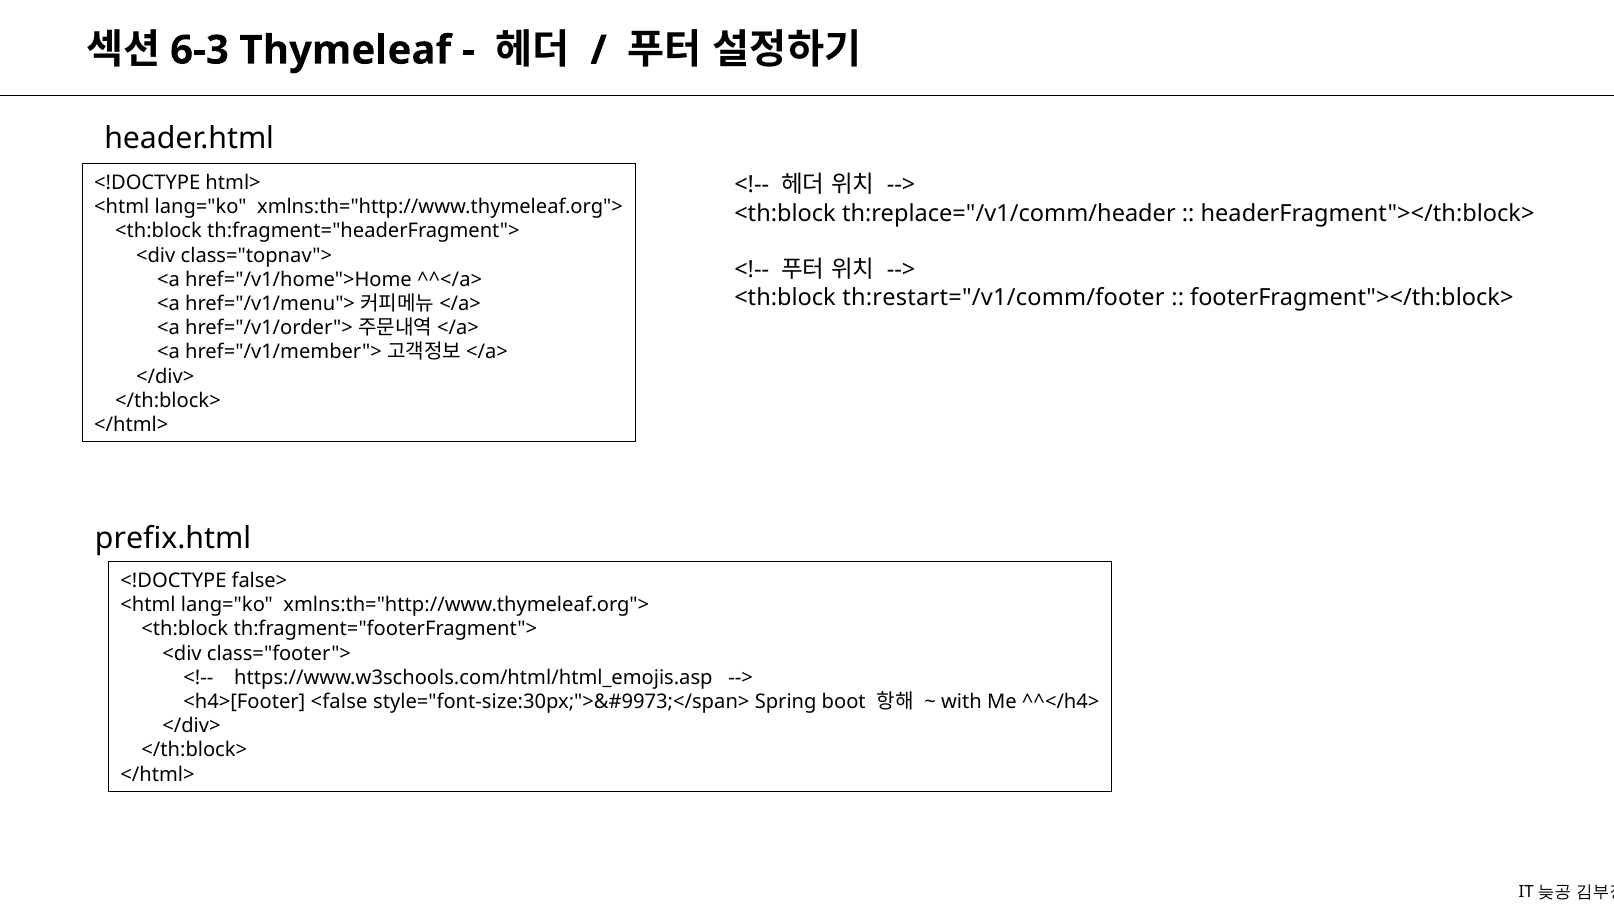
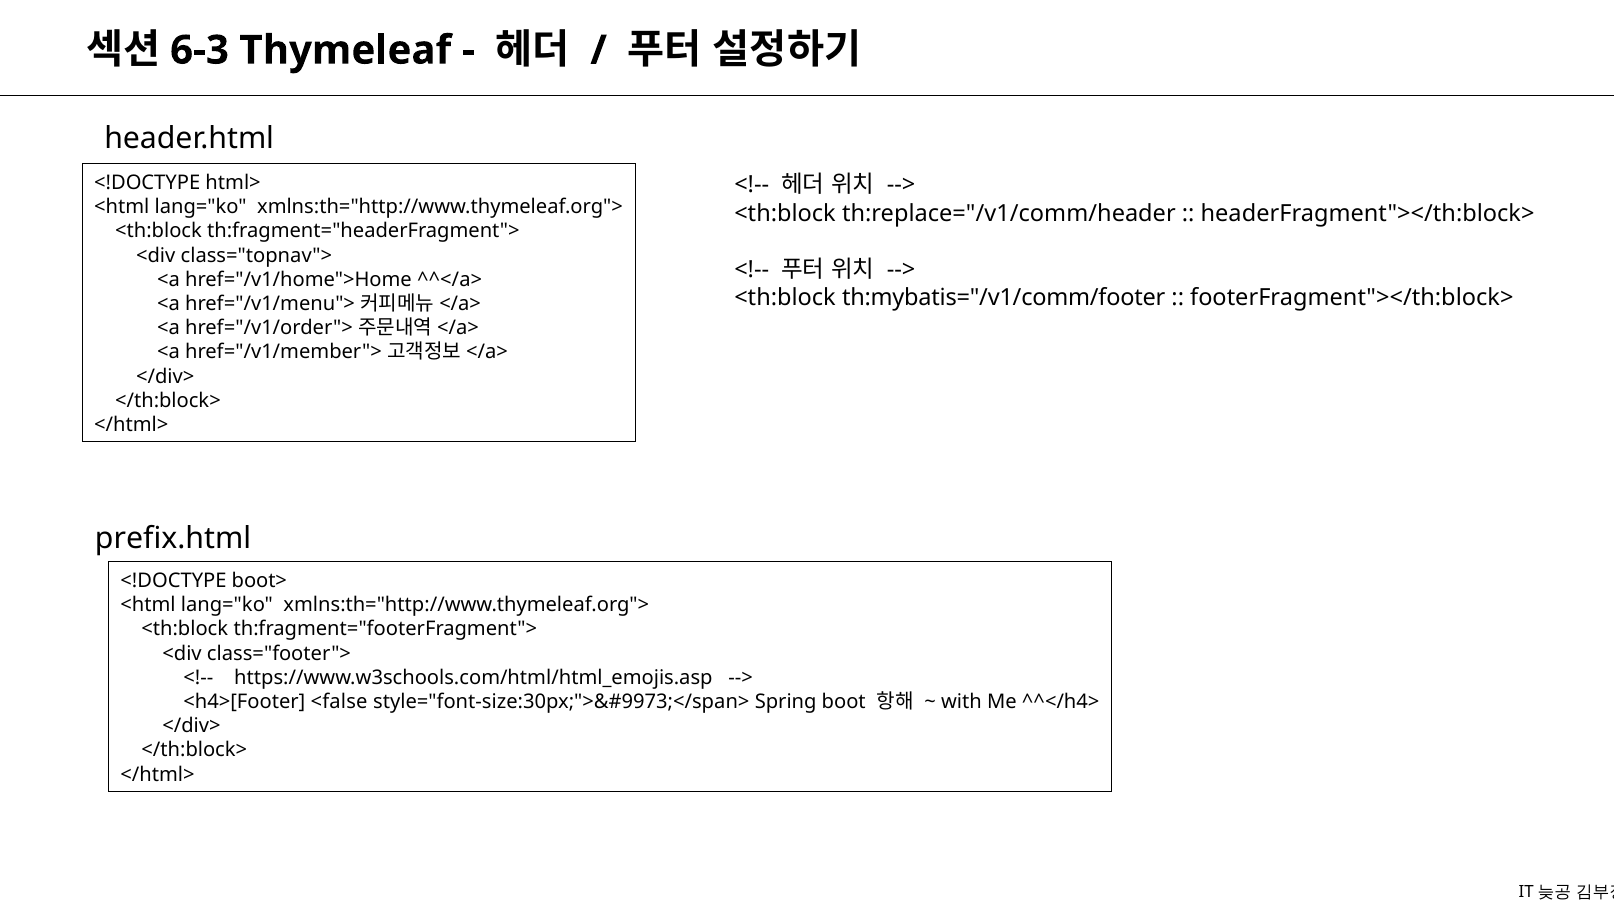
th:restart="/v1/comm/footer: th:restart="/v1/comm/footer -> th:mybatis="/v1/comm/footer
false>: false> -> boot>
